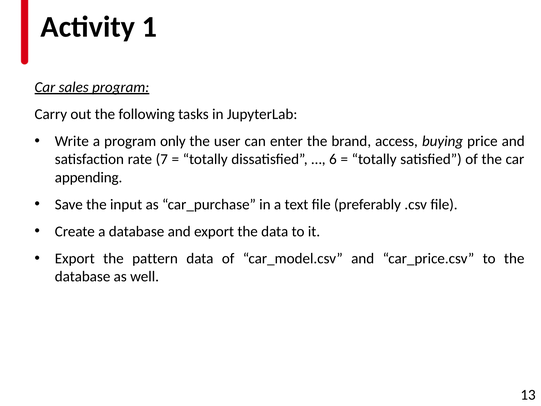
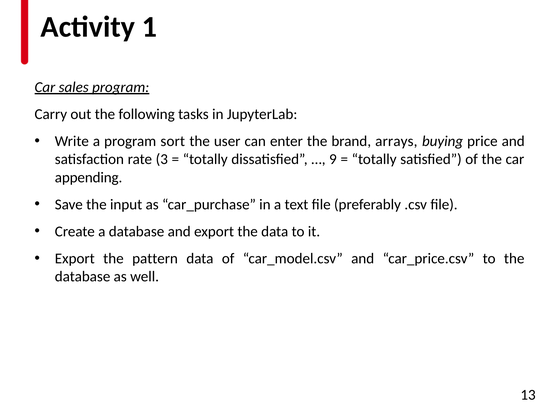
only: only -> sort
access: access -> arrays
7: 7 -> 3
6: 6 -> 9
